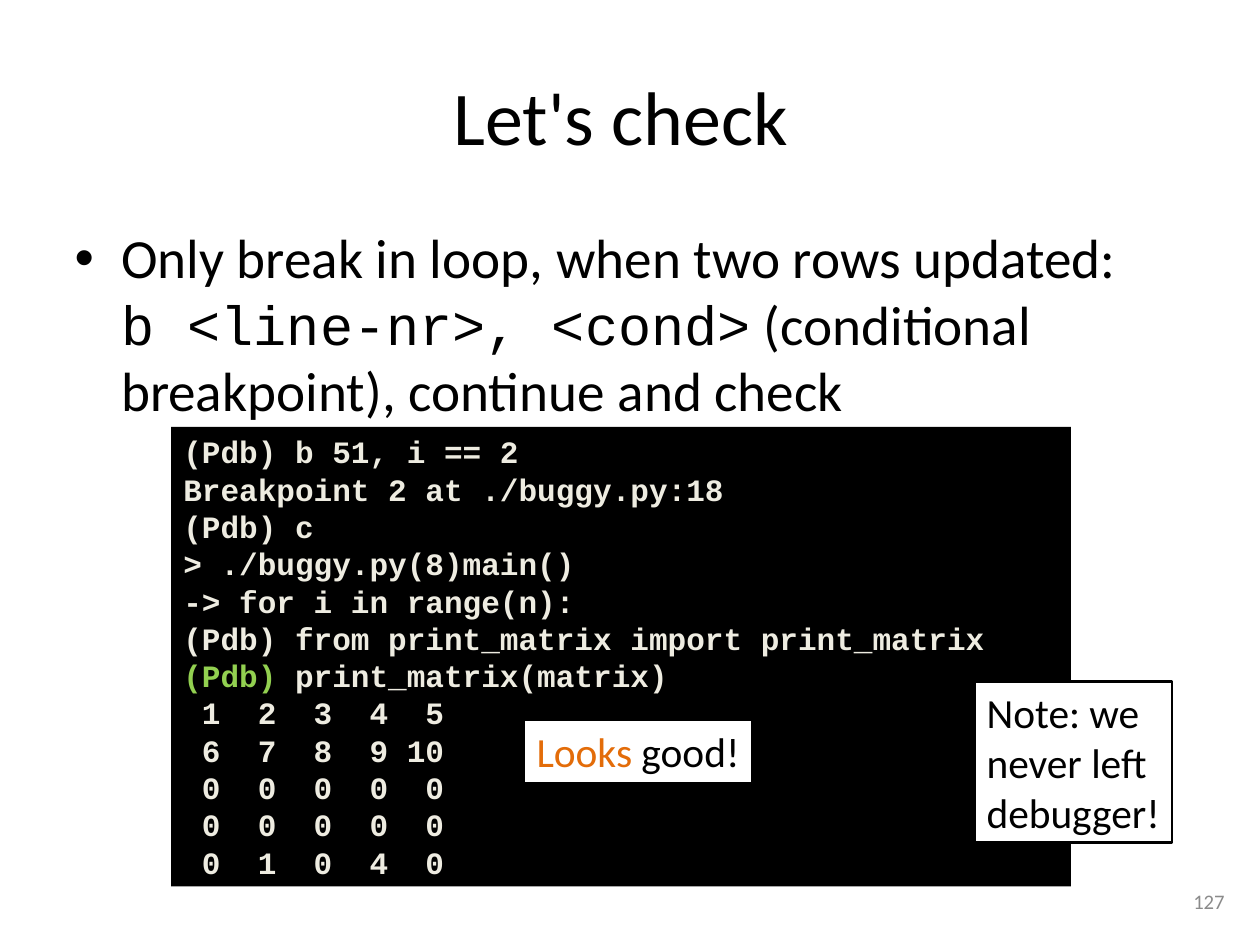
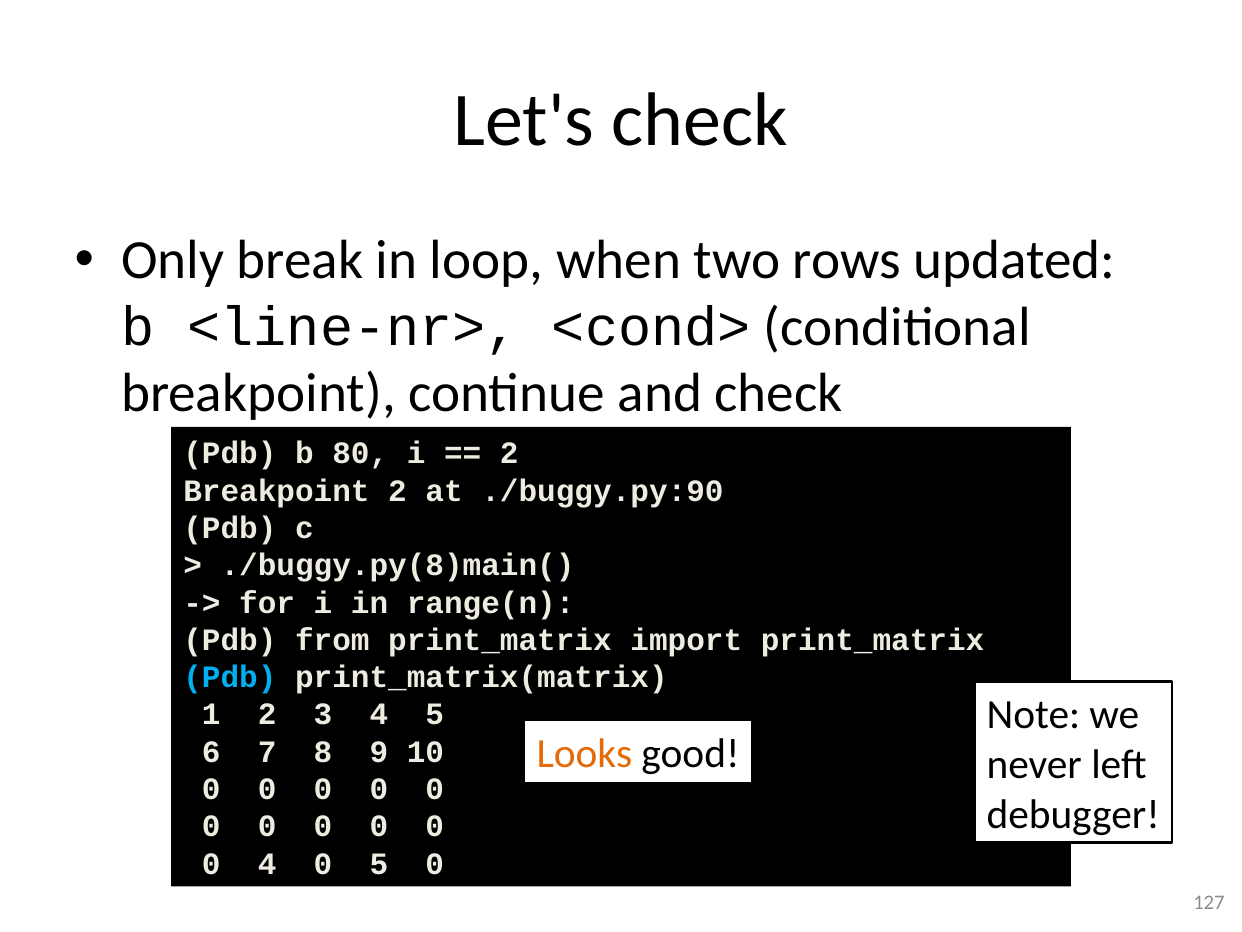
51: 51 -> 80
./buggy.py:18: ./buggy.py:18 -> ./buggy.py:90
Pdb at (230, 677) colour: light green -> light blue
0 1: 1 -> 4
0 4: 4 -> 5
